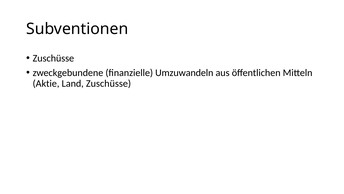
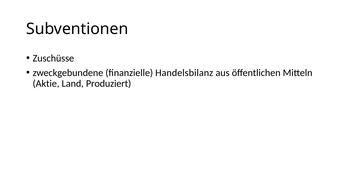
Umzuwandeln: Umzuwandeln -> Handelsbilanz
Land Zuschüsse: Zuschüsse -> Produziert
